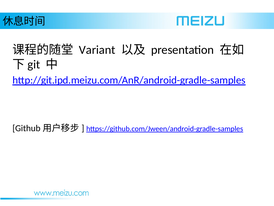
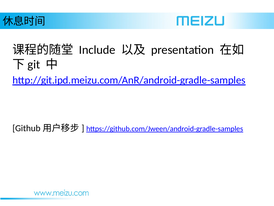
Variant: Variant -> Include
